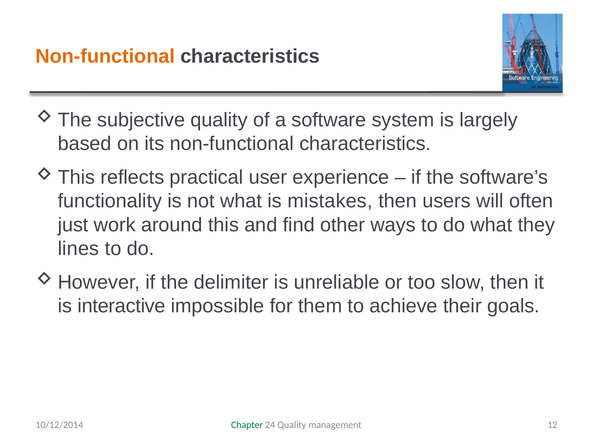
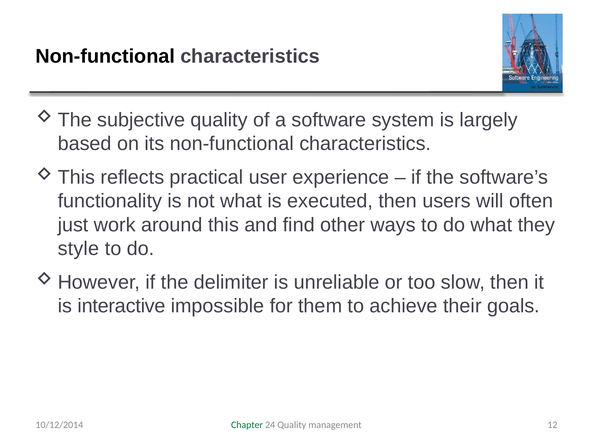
Non-functional at (105, 56) colour: orange -> black
mistakes: mistakes -> executed
lines: lines -> style
